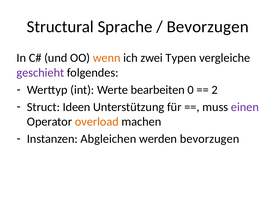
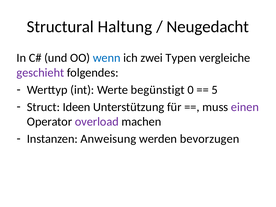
Sprache: Sprache -> Haltung
Bevorzugen at (208, 27): Bevorzugen -> Neugedacht
wenn colour: orange -> blue
bearbeiten: bearbeiten -> begünstigt
2: 2 -> 5
overload colour: orange -> purple
Abgleichen: Abgleichen -> Anweisung
